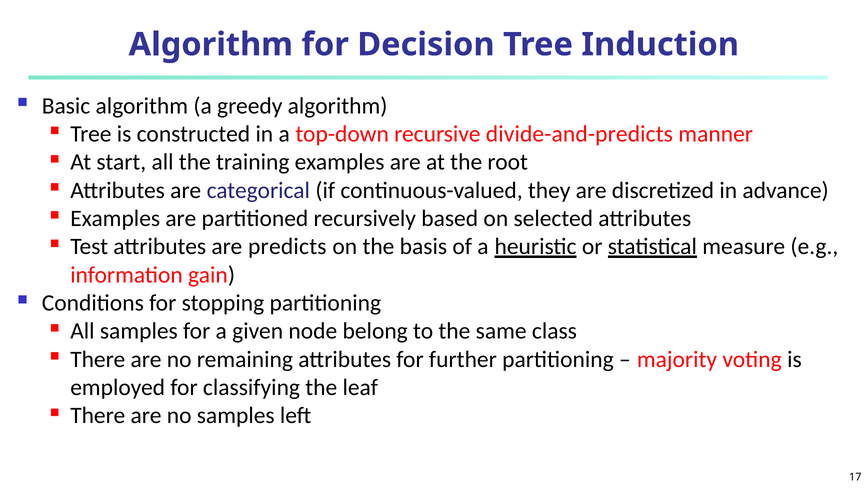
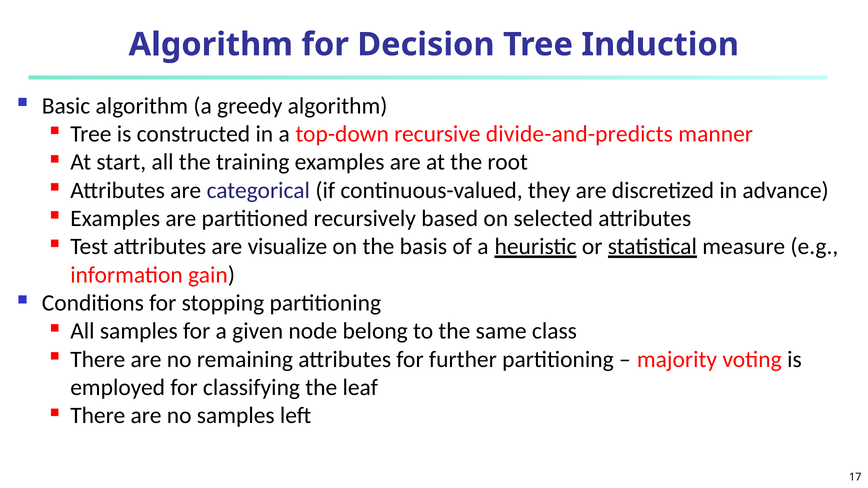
predicts: predicts -> visualize
